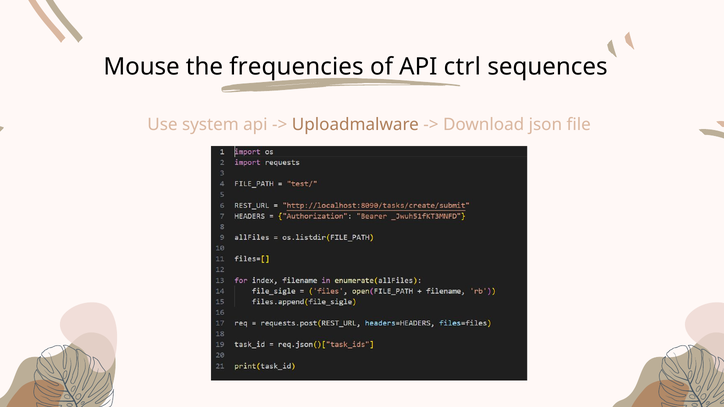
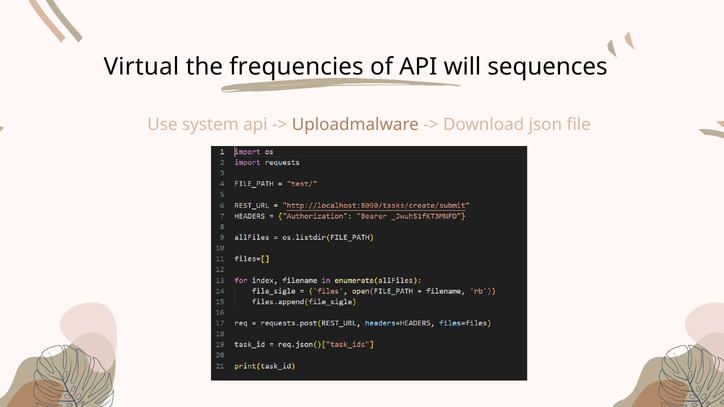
Mouse: Mouse -> Virtual
ctrl: ctrl -> will
